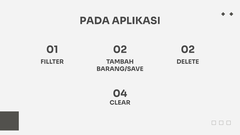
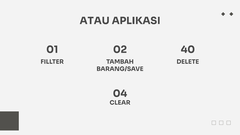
PADA: PADA -> ATAU
02 02: 02 -> 40
